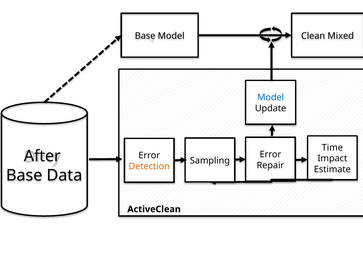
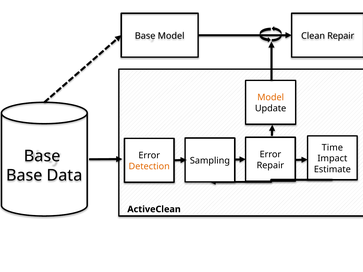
Clean Mixed: Mixed -> Repair
Model at (271, 98) colour: blue -> orange
After at (42, 156): After -> Base
